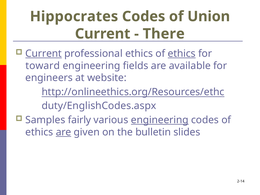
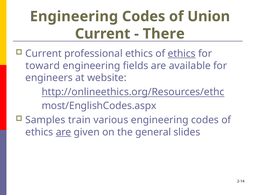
Hippocrates at (74, 16): Hippocrates -> Engineering
Current at (44, 54) underline: present -> none
duty/EnglishCodes.aspx: duty/EnglishCodes.aspx -> most/EnglishCodes.aspx
fairly: fairly -> train
engineering at (160, 120) underline: present -> none
bulletin: bulletin -> general
